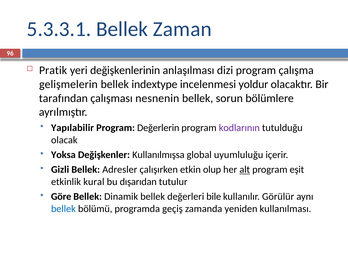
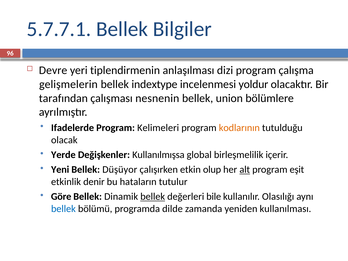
5.3.3.1: 5.3.3.1 -> 5.7.7.1
Zaman: Zaman -> Bilgiler
Pratik: Pratik -> Devre
değişkenlerinin: değişkenlerinin -> tiplendirmenin
sorun: sorun -> union
Yapılabilir: Yapılabilir -> Ifadelerde
Değerlerin: Değerlerin -> Kelimeleri
kodlarının colour: purple -> orange
Yoksa: Yoksa -> Yerde
uyumluluğu: uyumluluğu -> birleşmelilik
Gizli: Gizli -> Yeni
Adresler: Adresler -> Düşüyor
kural: kural -> denir
dışarıdan: dışarıdan -> hataların
bellek at (153, 197) underline: none -> present
Görülür: Görülür -> Olasılığı
geçiş: geçiş -> dilde
